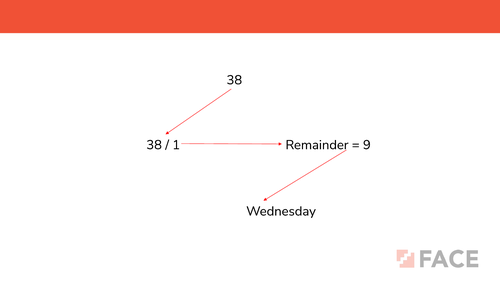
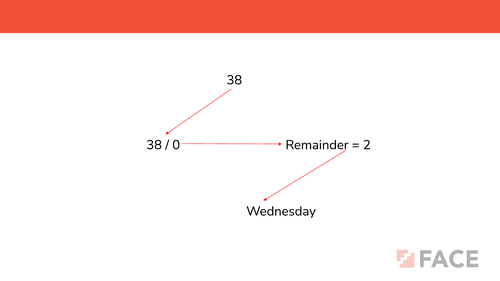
1: 1 -> 0
9: 9 -> 2
